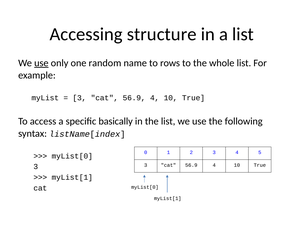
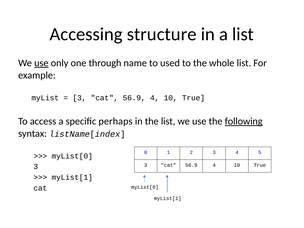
random: random -> through
rows: rows -> used
basically: basically -> perhaps
following underline: none -> present
